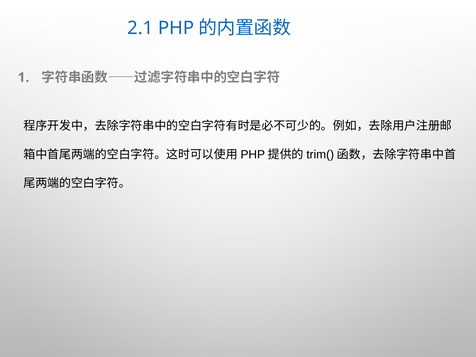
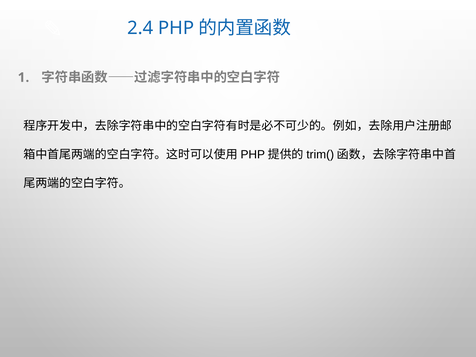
2.1: 2.1 -> 2.4
